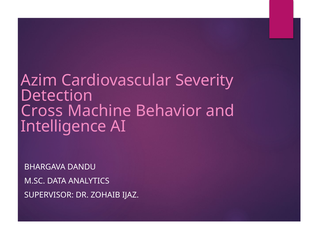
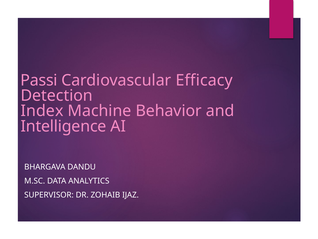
Azim: Azim -> Passi
Severity: Severity -> Efficacy
Cross: Cross -> Index
